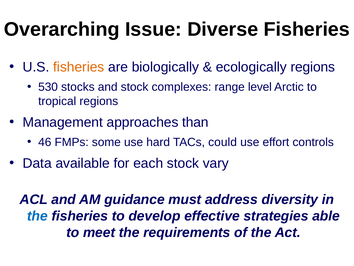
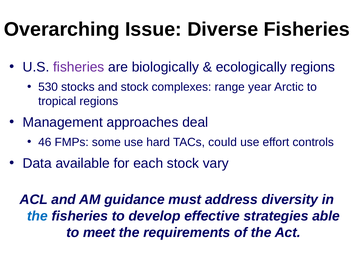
fisheries at (79, 67) colour: orange -> purple
level: level -> year
than: than -> deal
